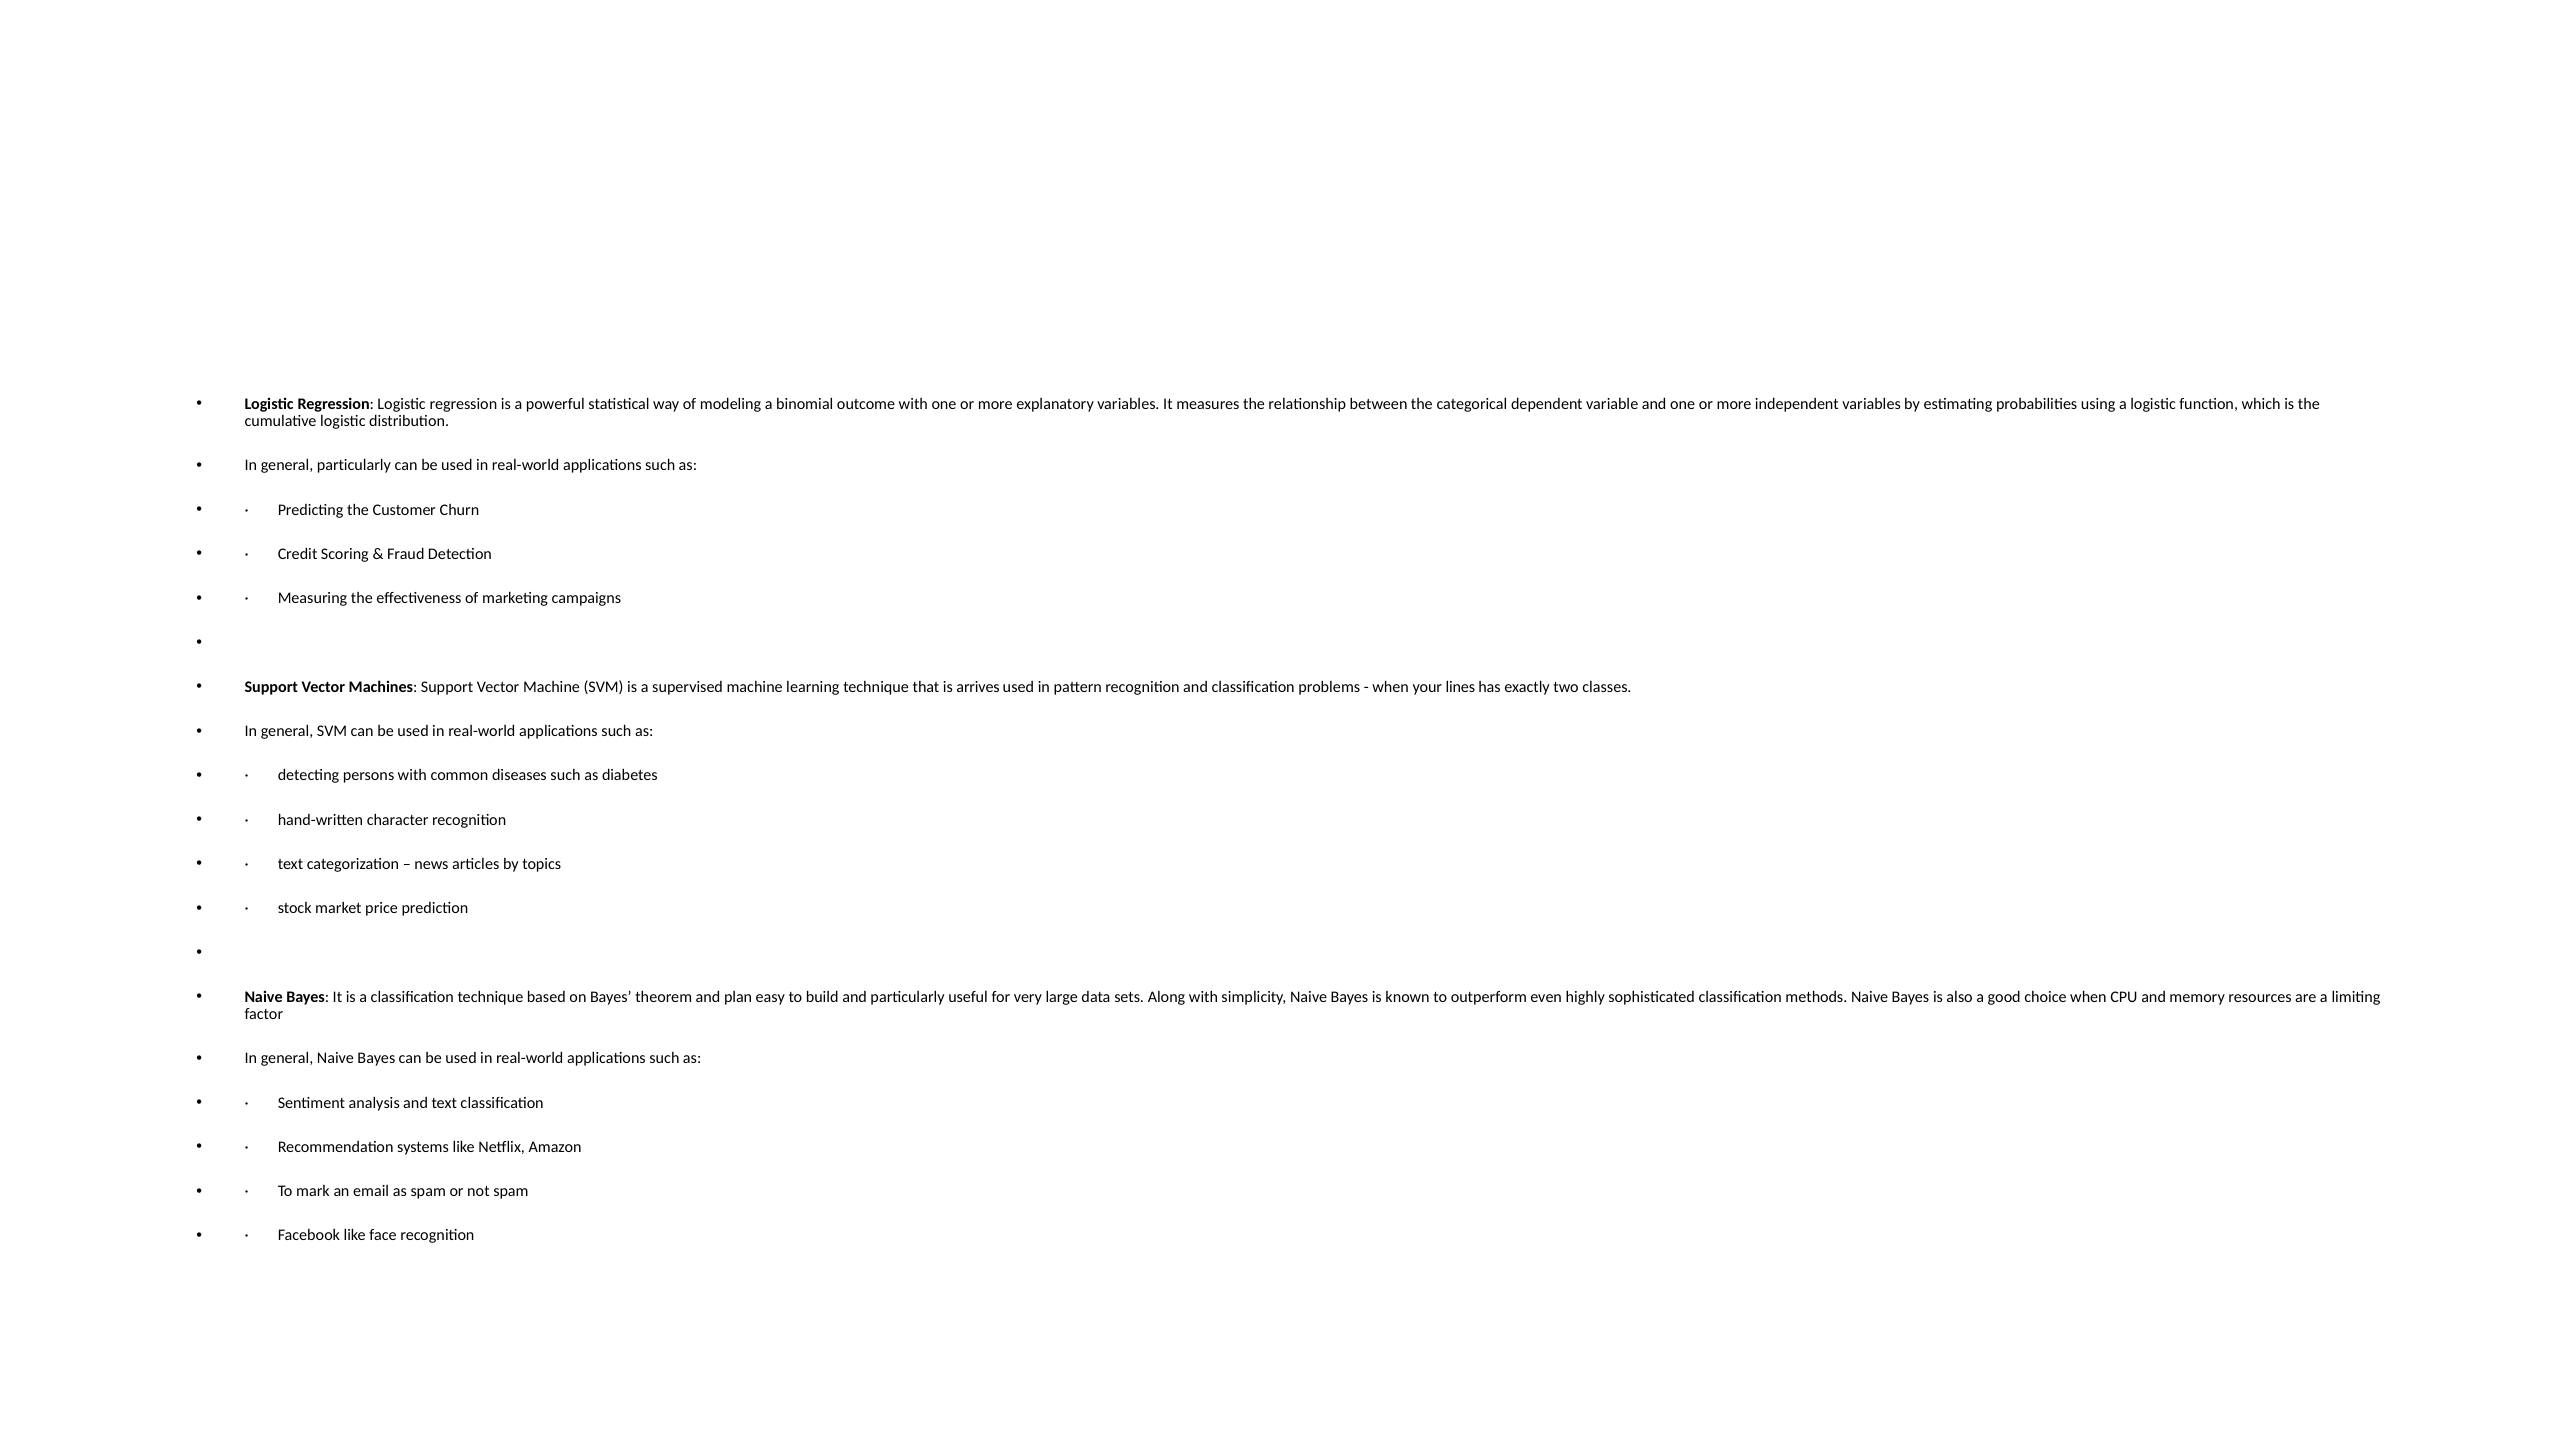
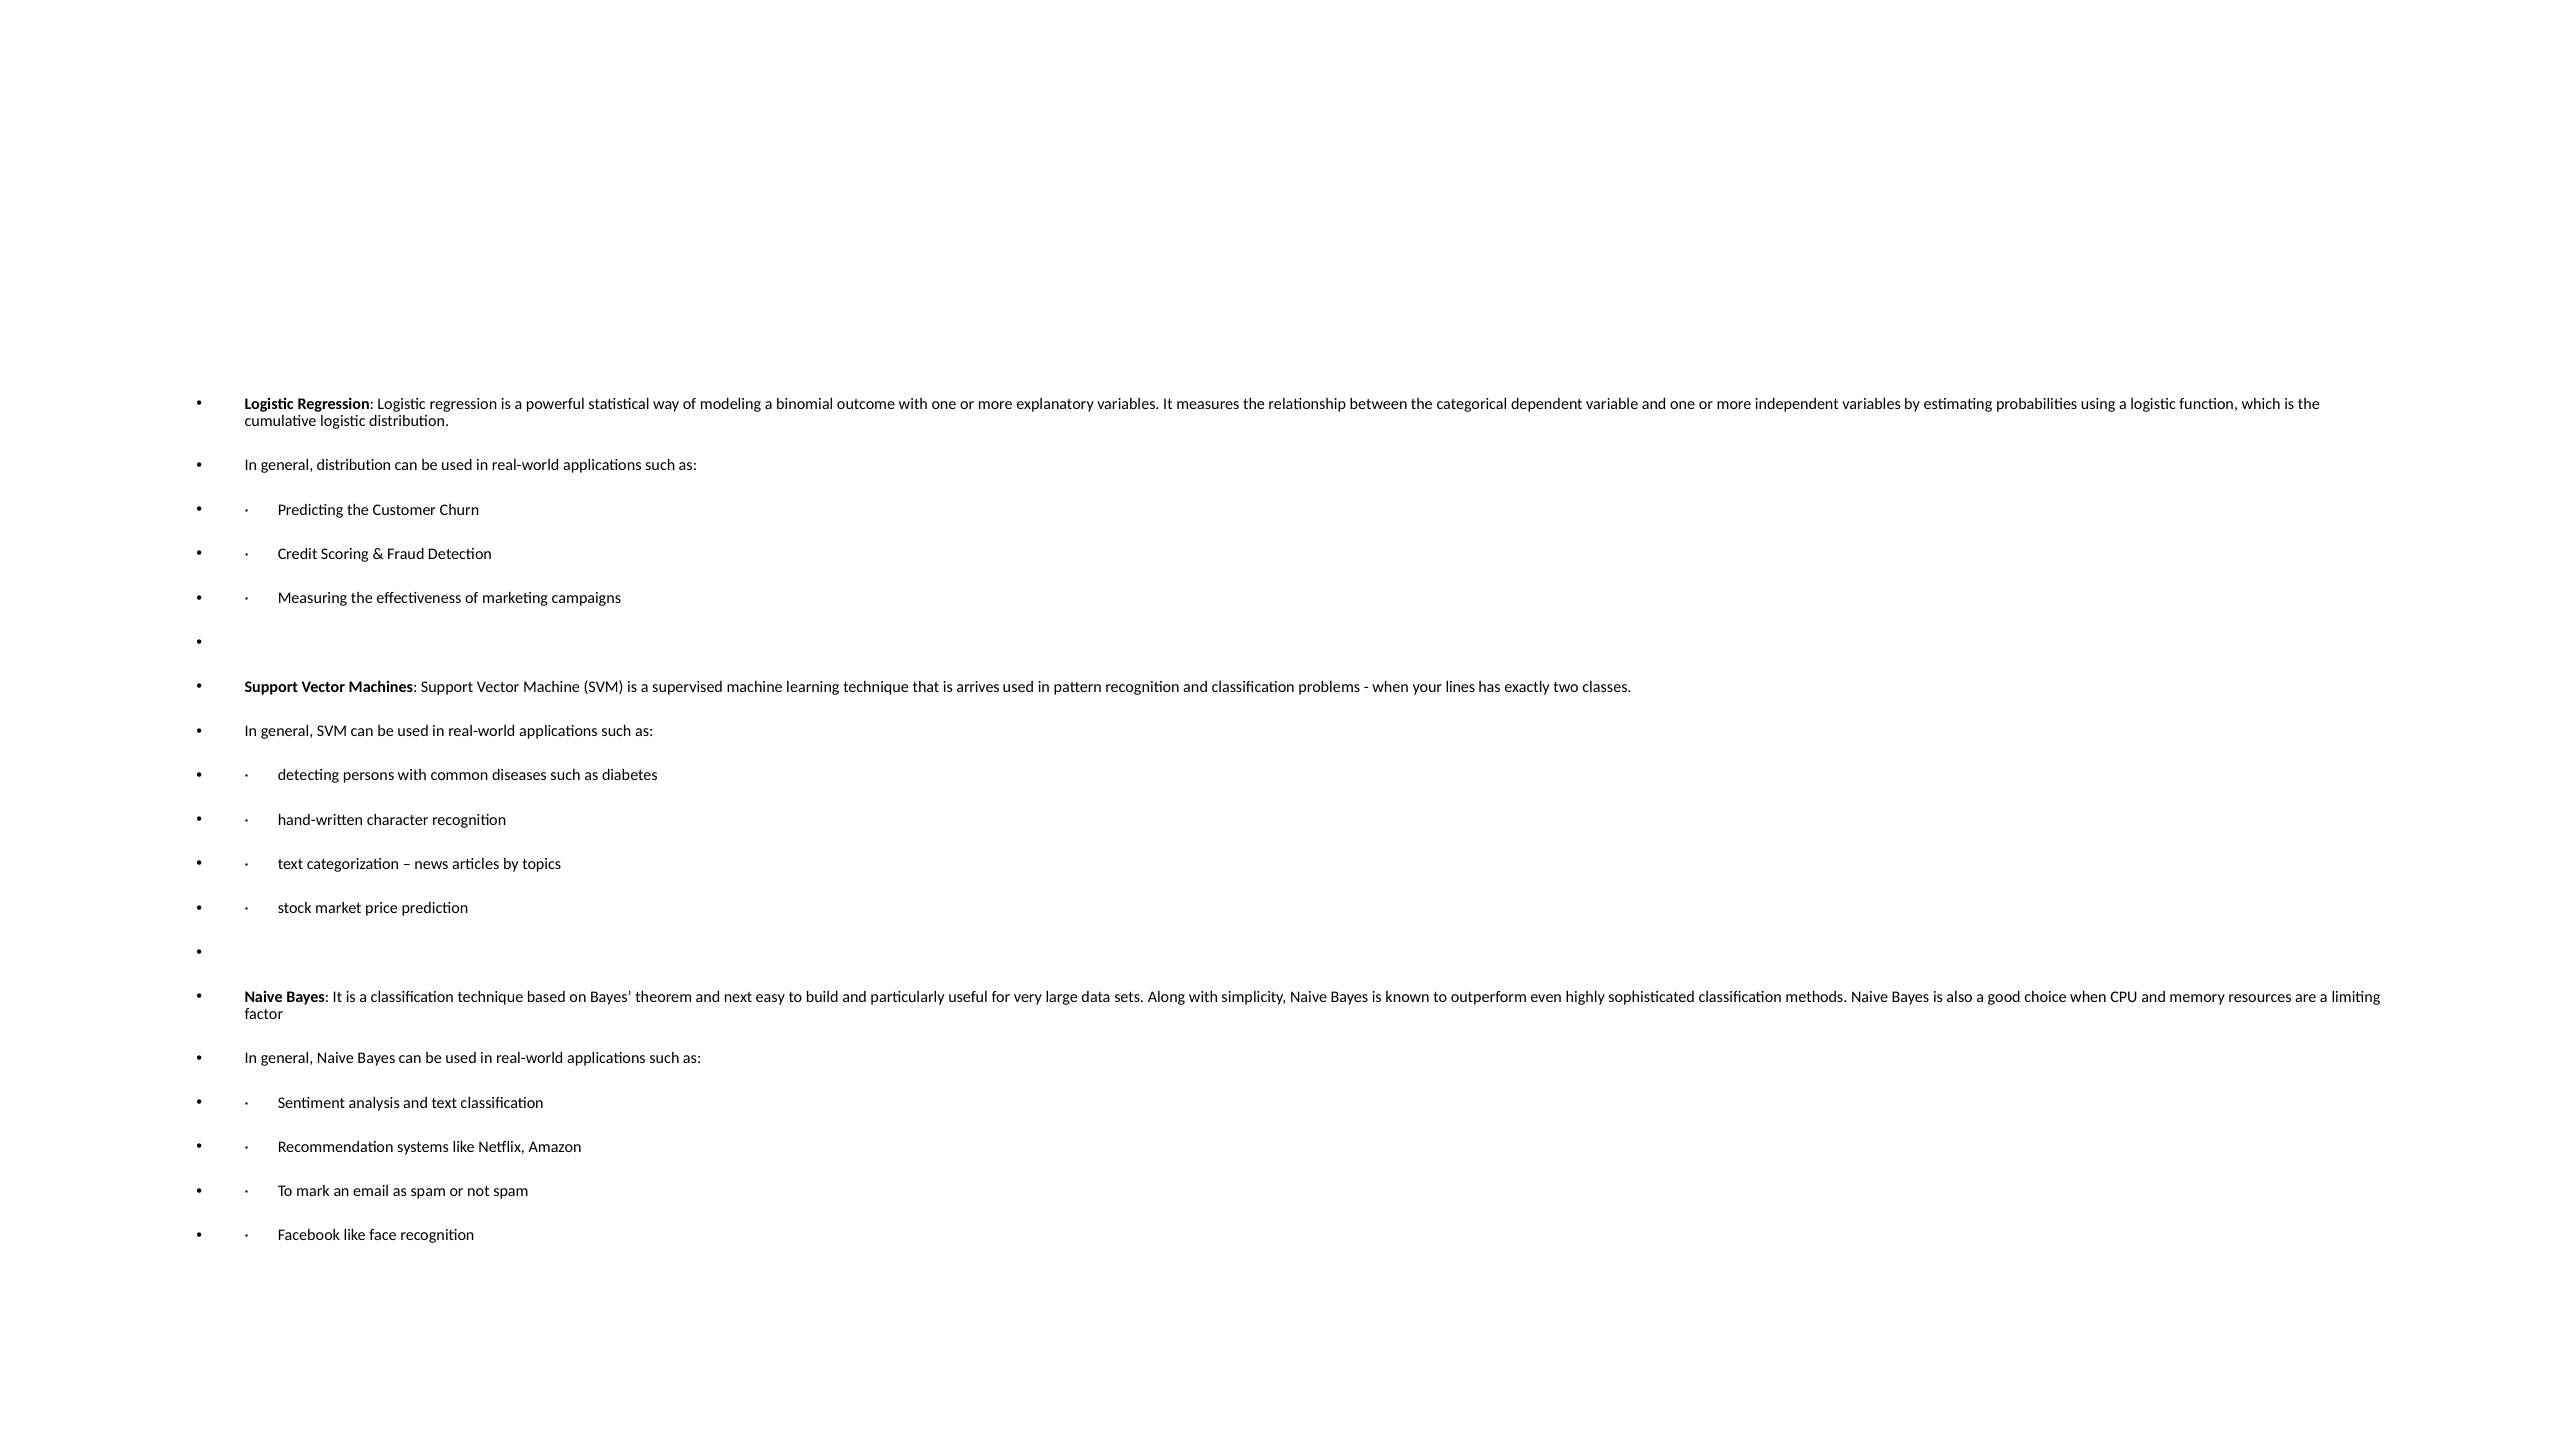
general particularly: particularly -> distribution
plan: plan -> next
